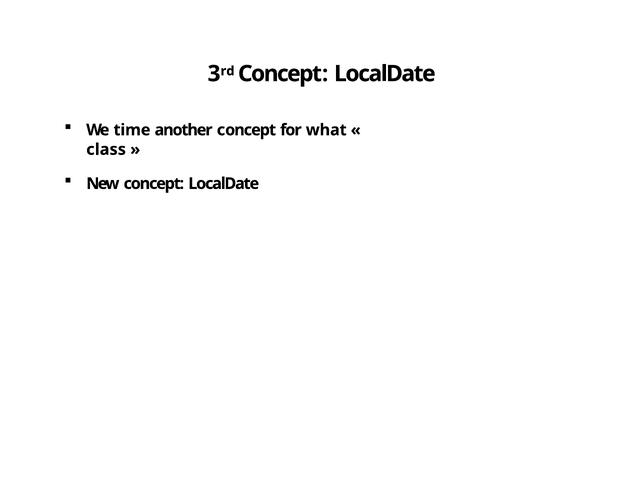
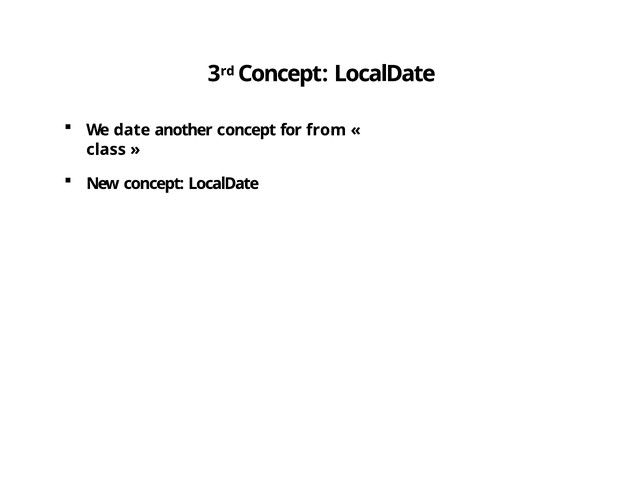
time: time -> date
what: what -> from
